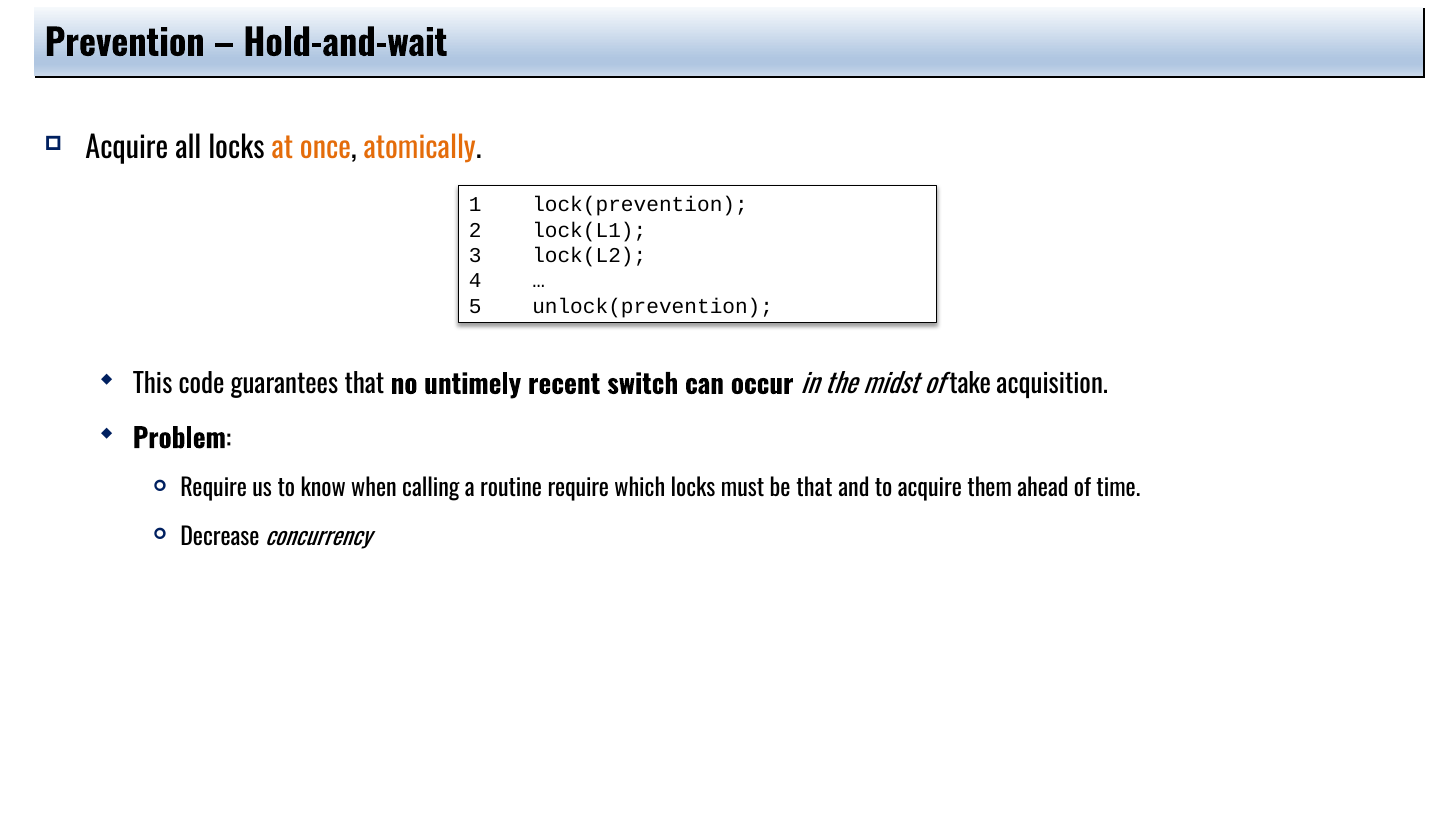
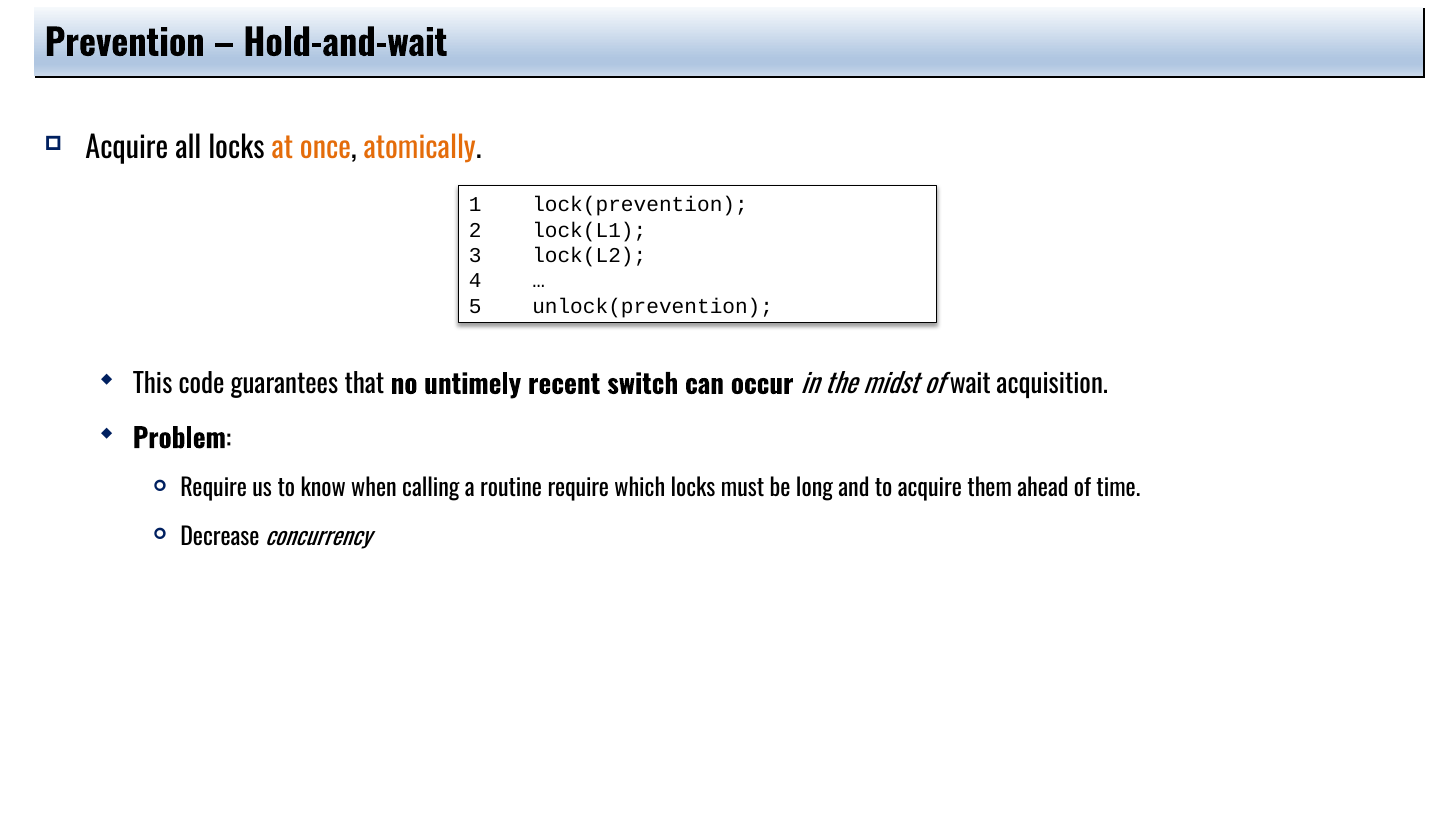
take: take -> wait
be that: that -> long
